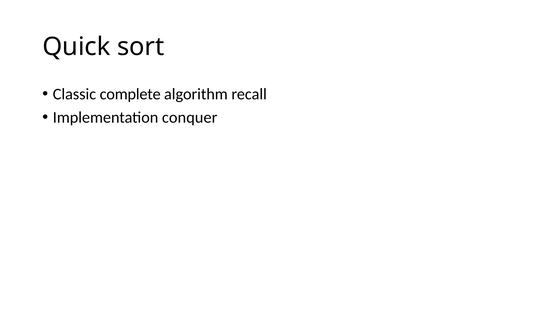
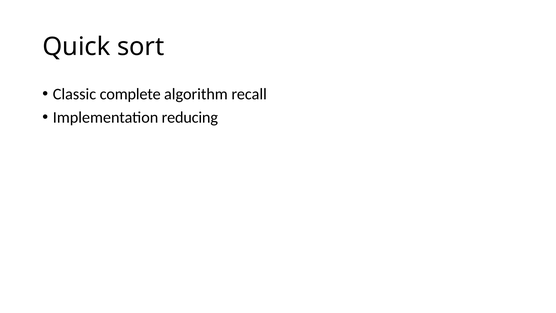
conquer: conquer -> reducing
